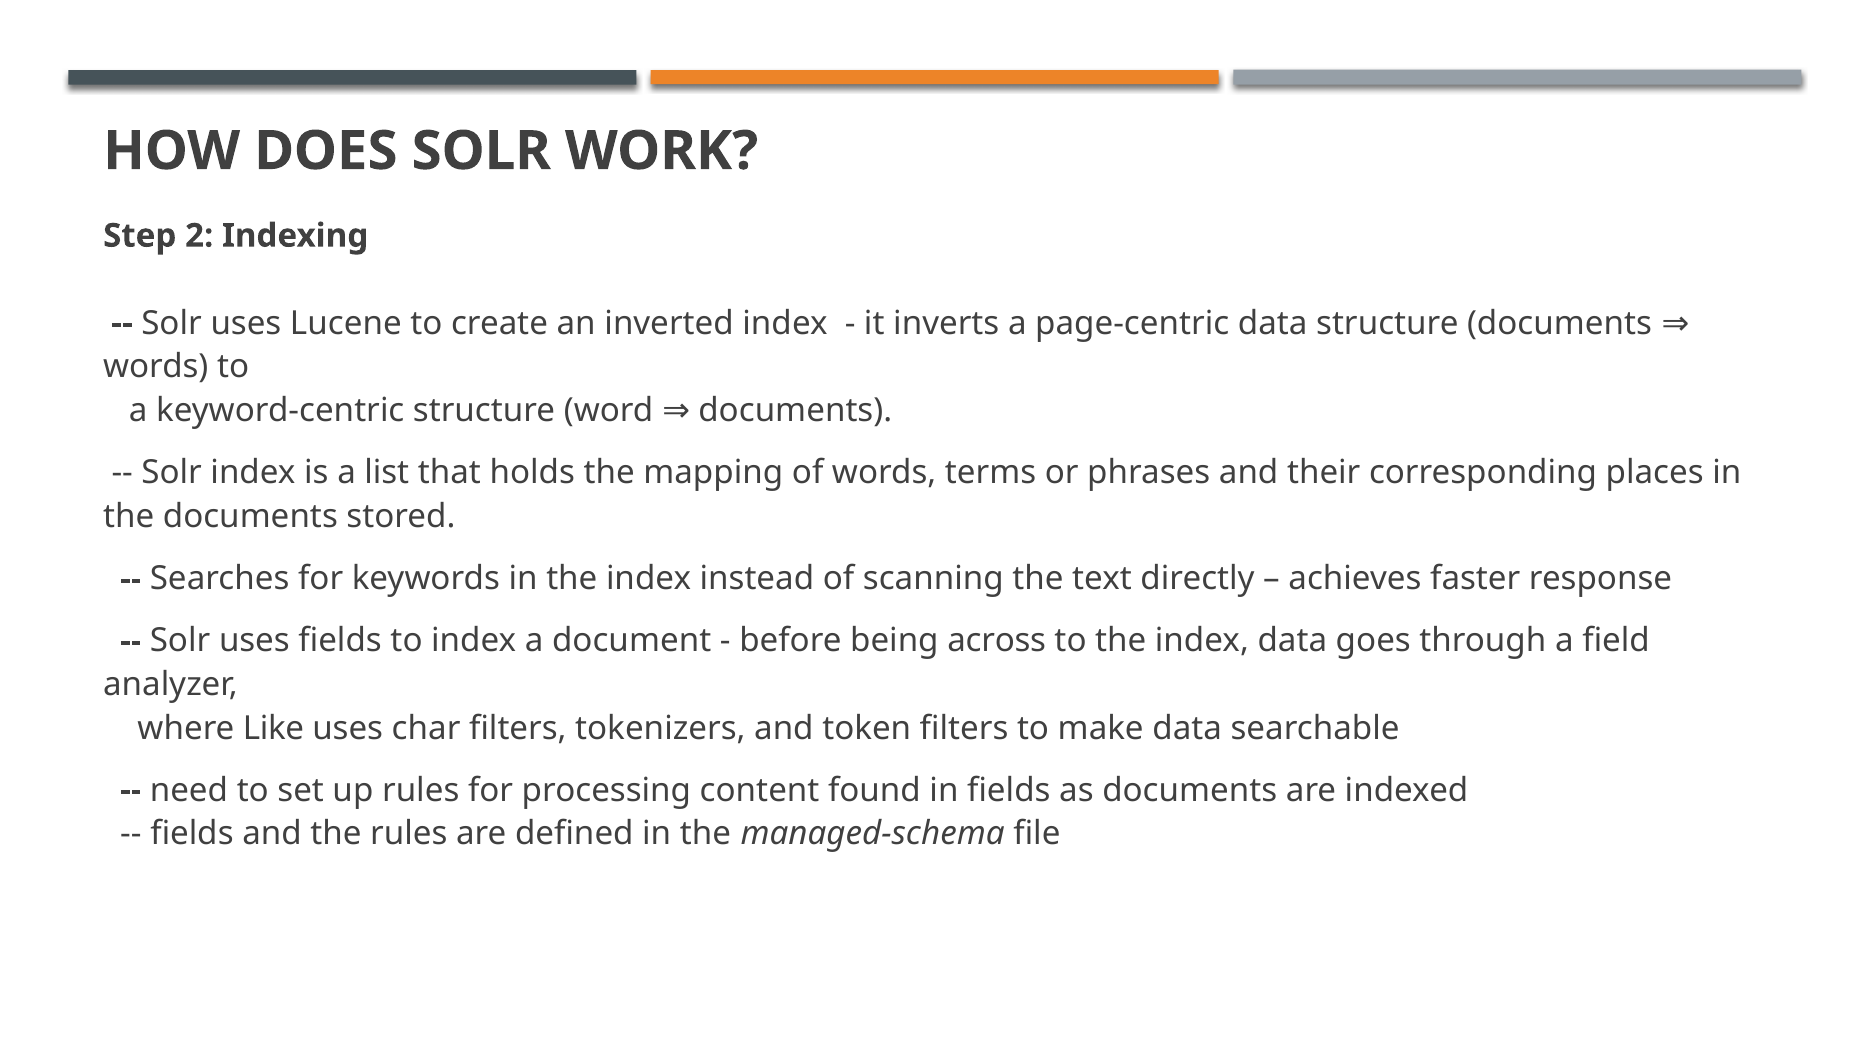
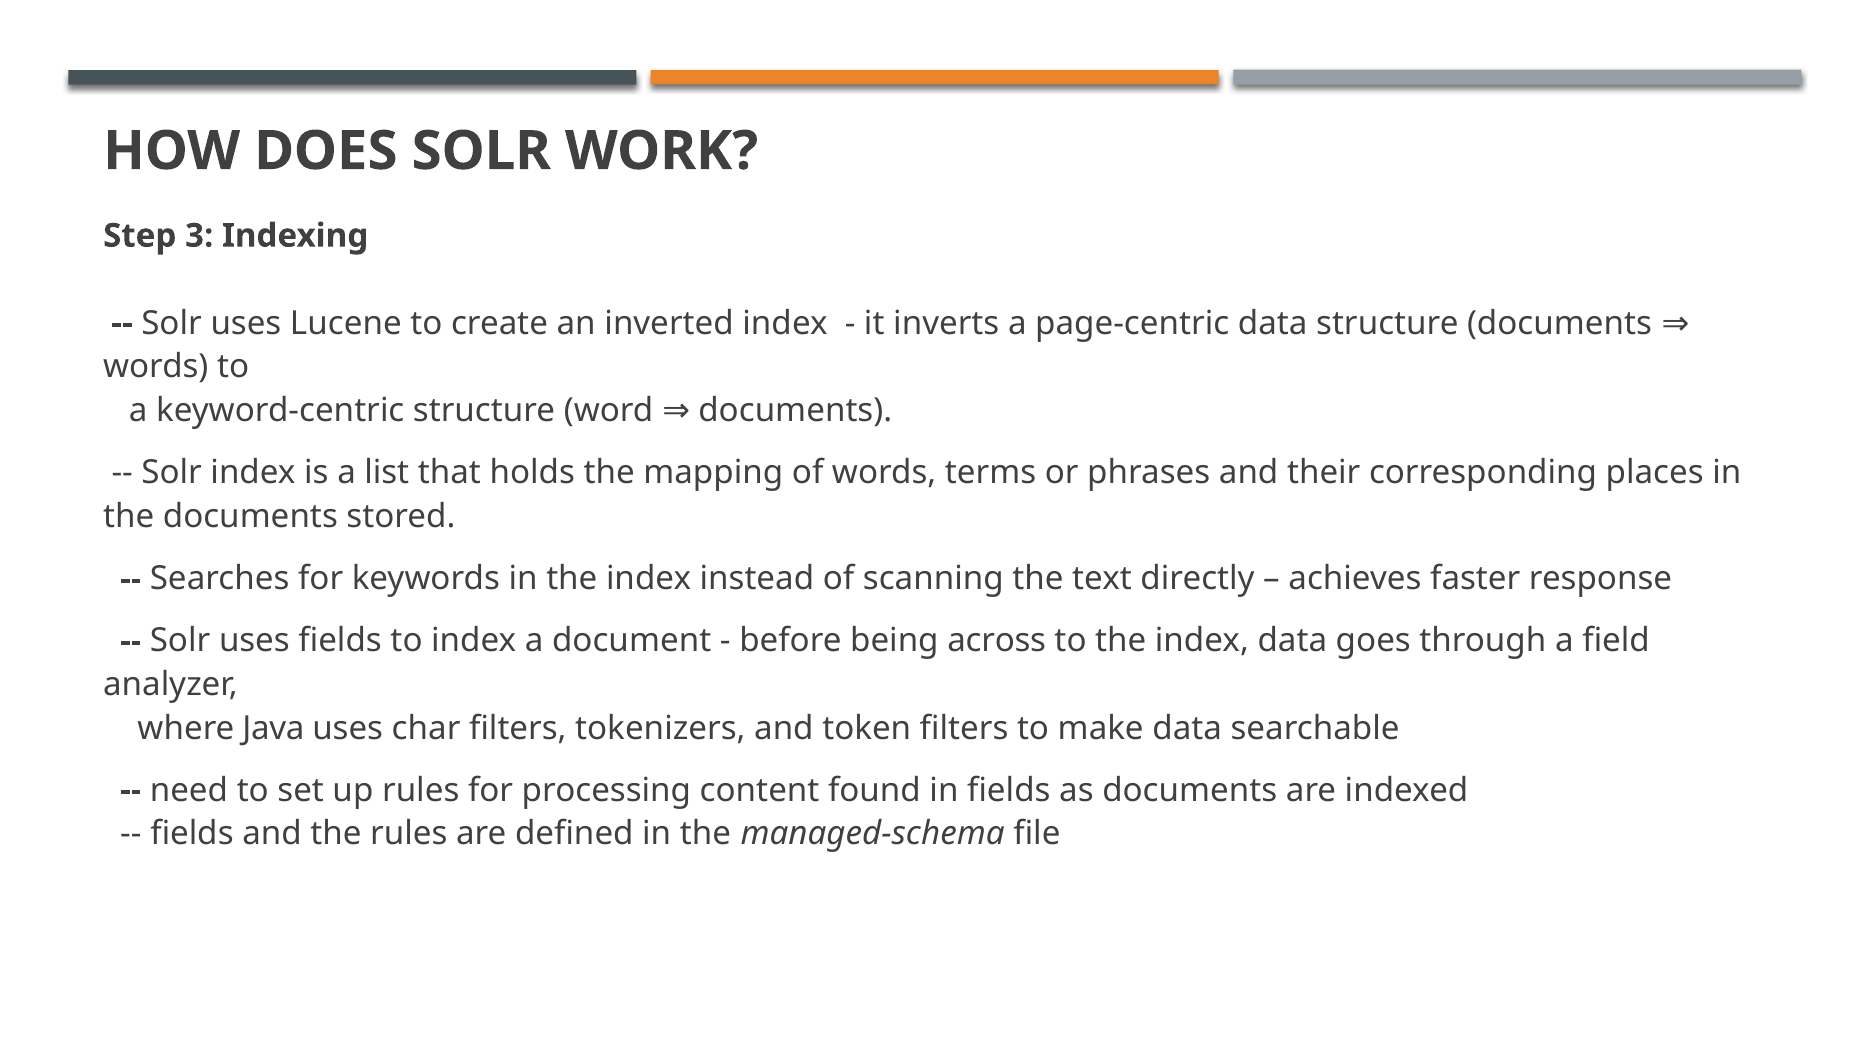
2: 2 -> 3
Like: Like -> Java
